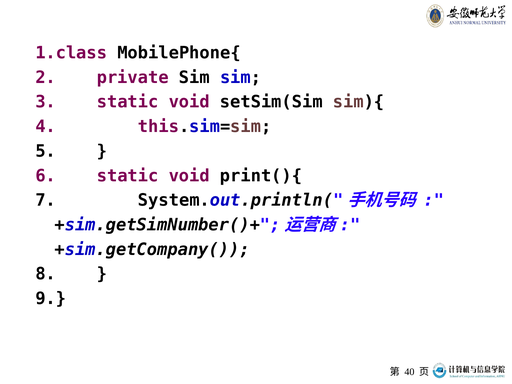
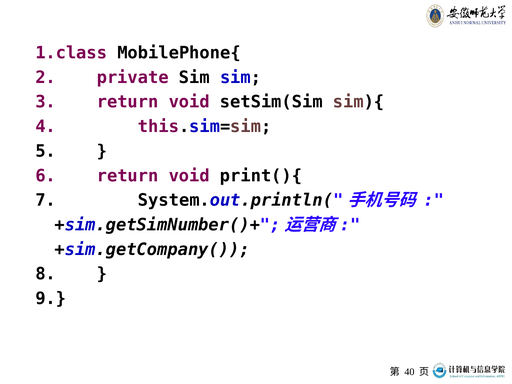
static at (128, 102): static -> return
static at (128, 176): static -> return
